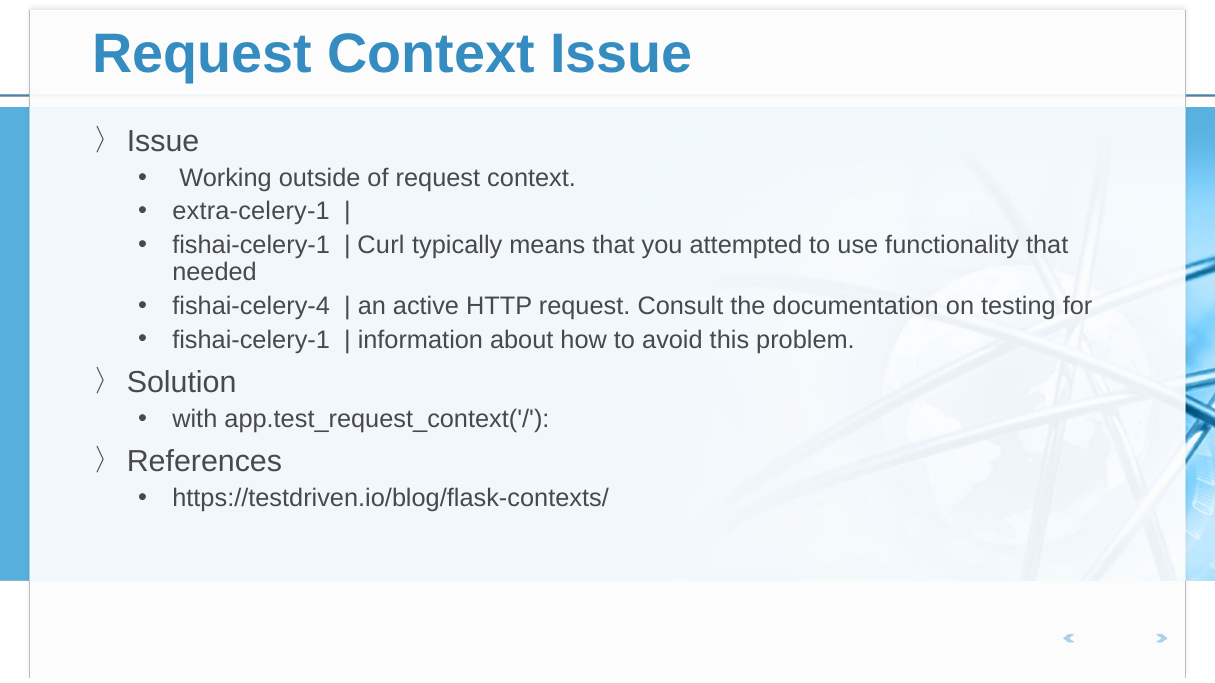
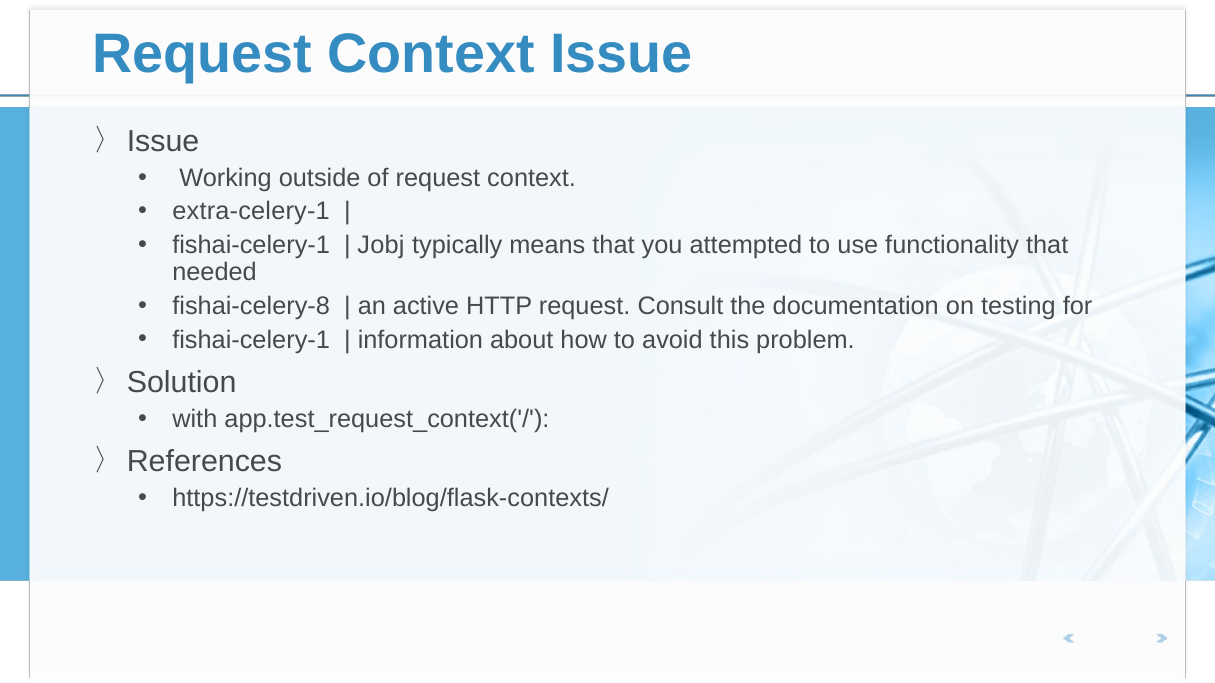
Curl: Curl -> Jobj
fishai-celery-4: fishai-celery-4 -> fishai-celery-8
